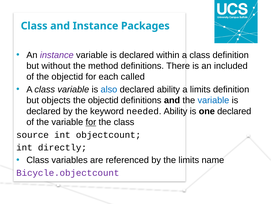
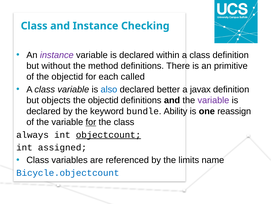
Packages: Packages -> Checking
included: included -> primitive
declared ability: ability -> better
a limits: limits -> javax
variable at (213, 100) colour: blue -> purple
needed: needed -> bundle
one declared: declared -> reassign
source: source -> always
objectcount underline: none -> present
directly: directly -> assigned
Bicycle.objectcount colour: purple -> blue
